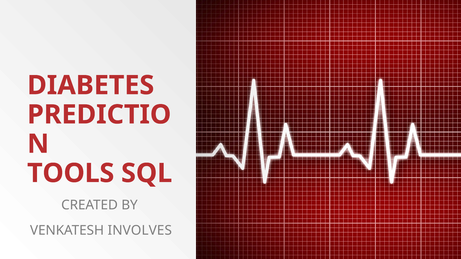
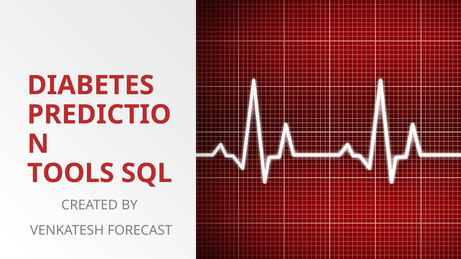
INVOLVES: INVOLVES -> FORECAST
